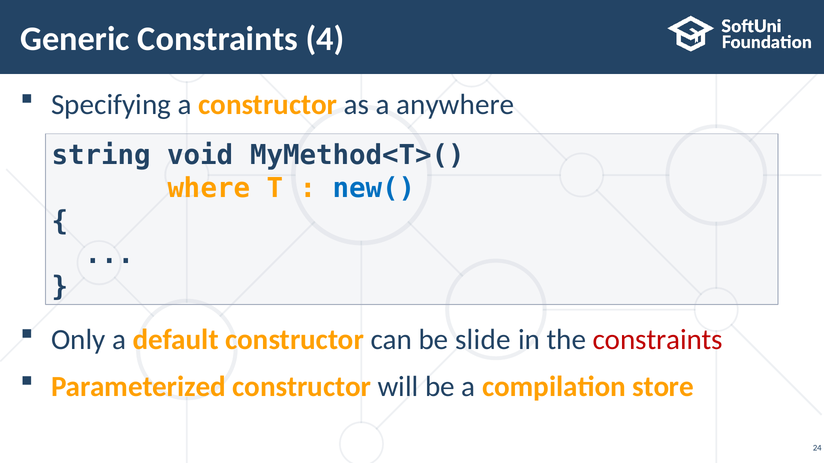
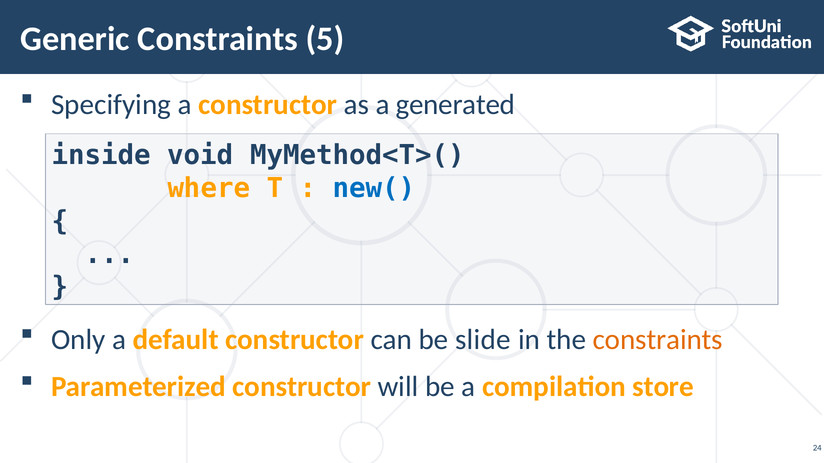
4: 4 -> 5
anywhere: anywhere -> generated
string: string -> inside
constraints at (658, 340) colour: red -> orange
